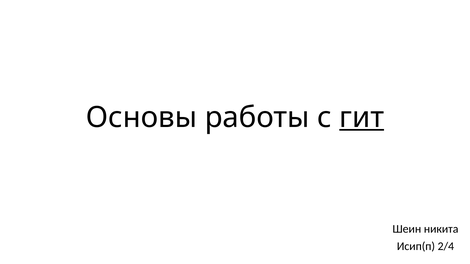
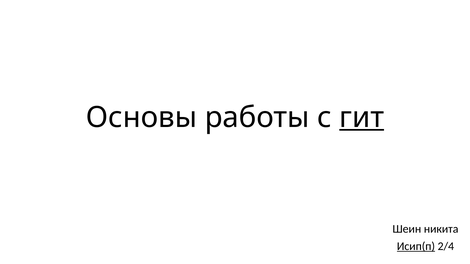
Исип(п underline: none -> present
